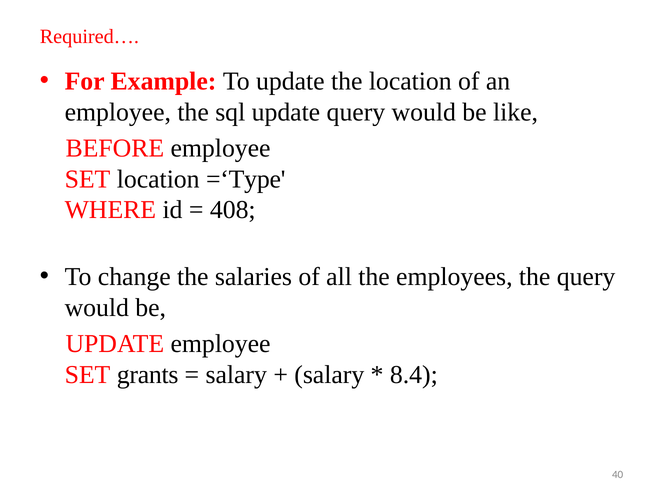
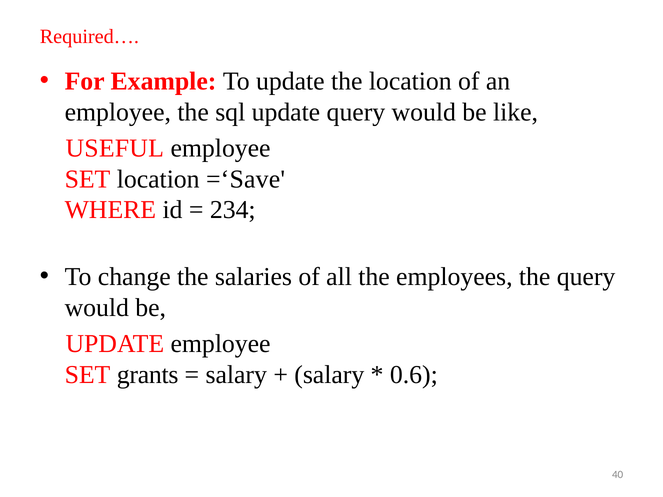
BEFORE: BEFORE -> USEFUL
=‘Type: =‘Type -> =‘Save
408: 408 -> 234
8.4: 8.4 -> 0.6
